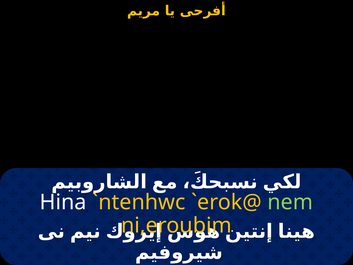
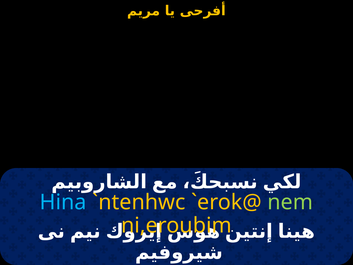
Hina colour: white -> light blue
